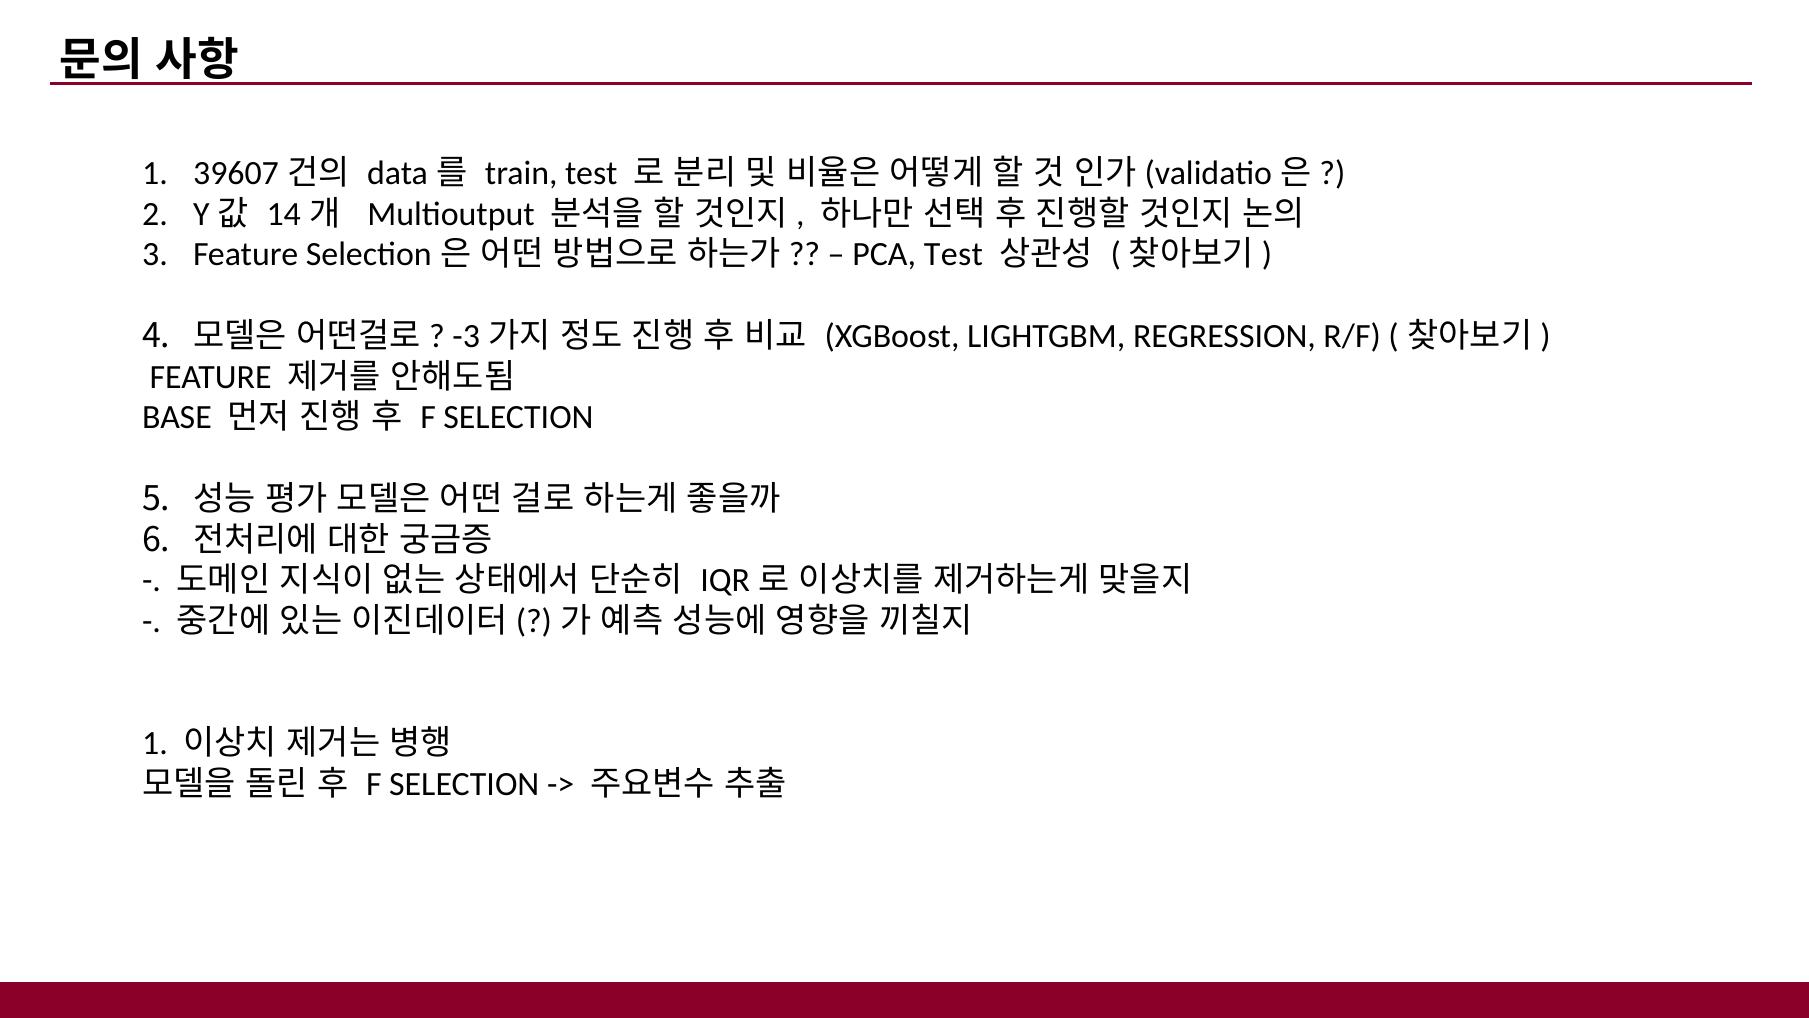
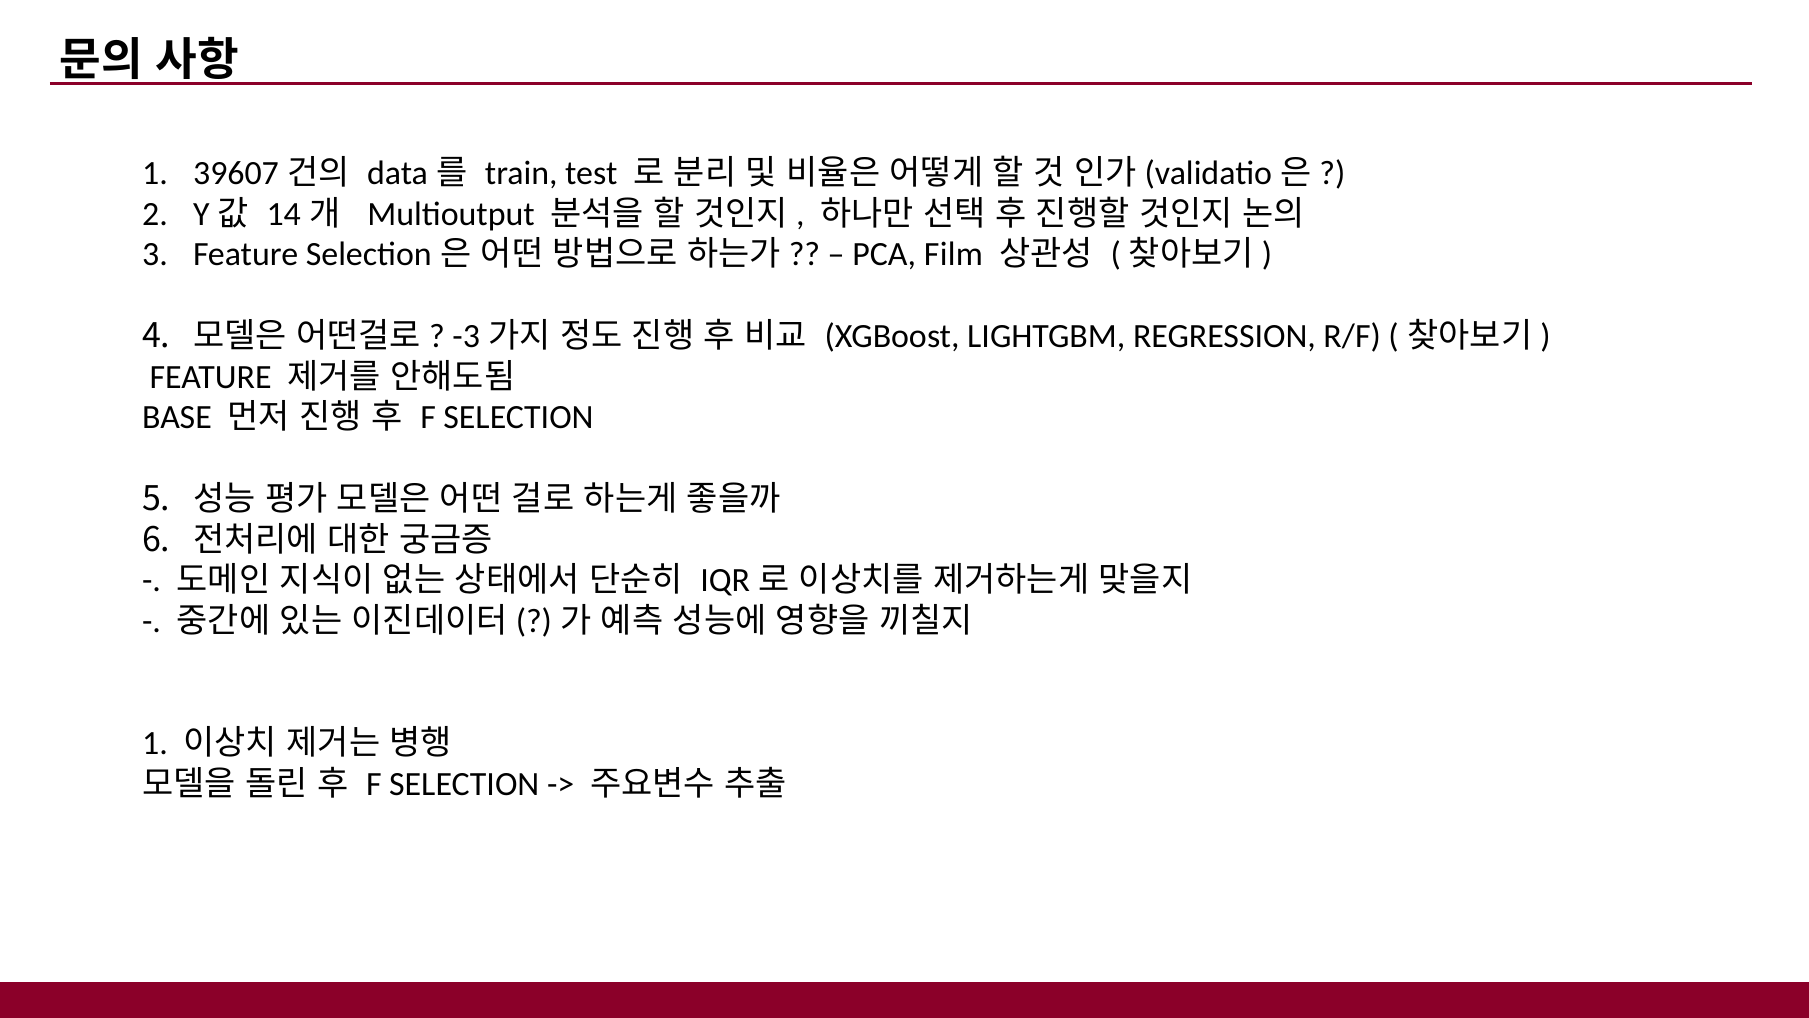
PCA Test: Test -> Film
